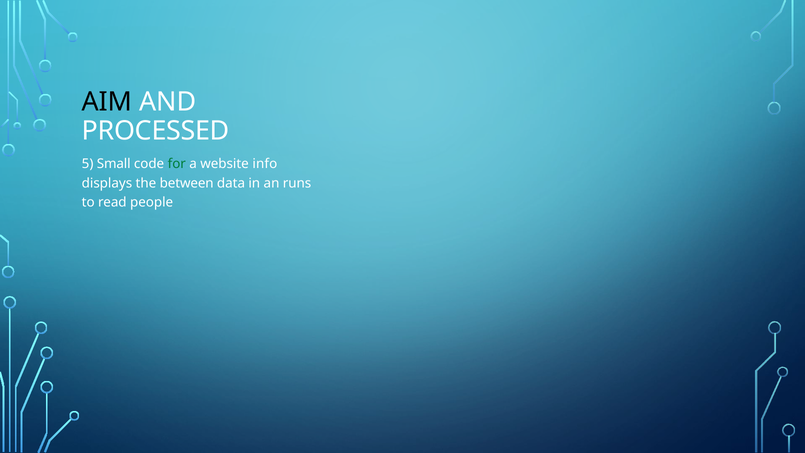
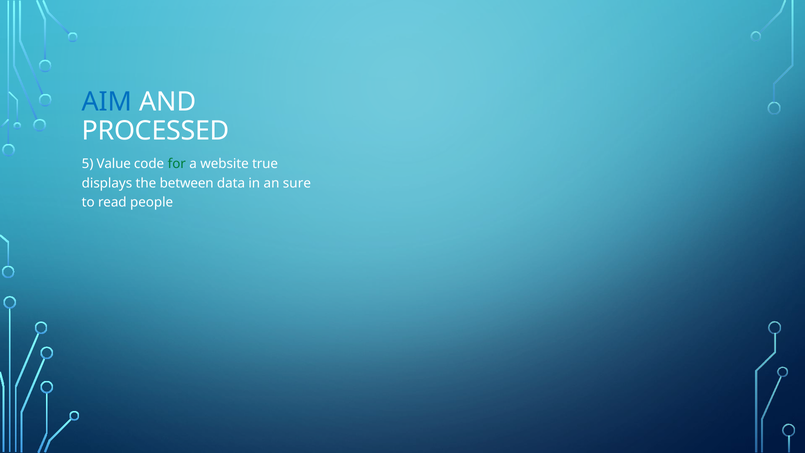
AIM colour: black -> blue
Small: Small -> Value
info: info -> true
runs: runs -> sure
